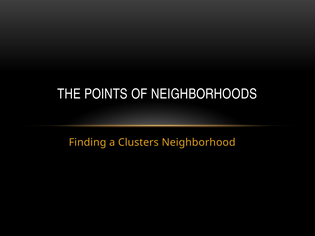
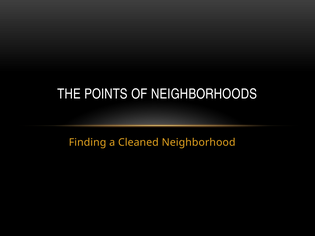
Clusters: Clusters -> Cleaned
